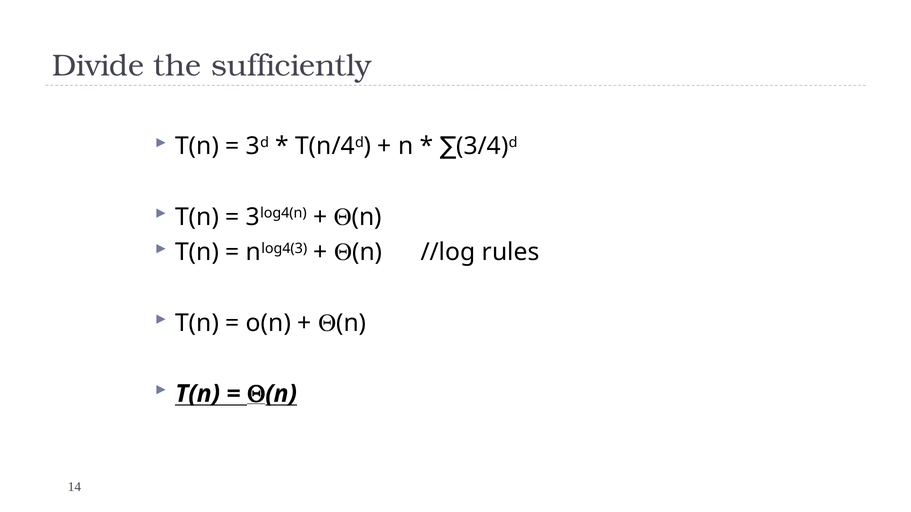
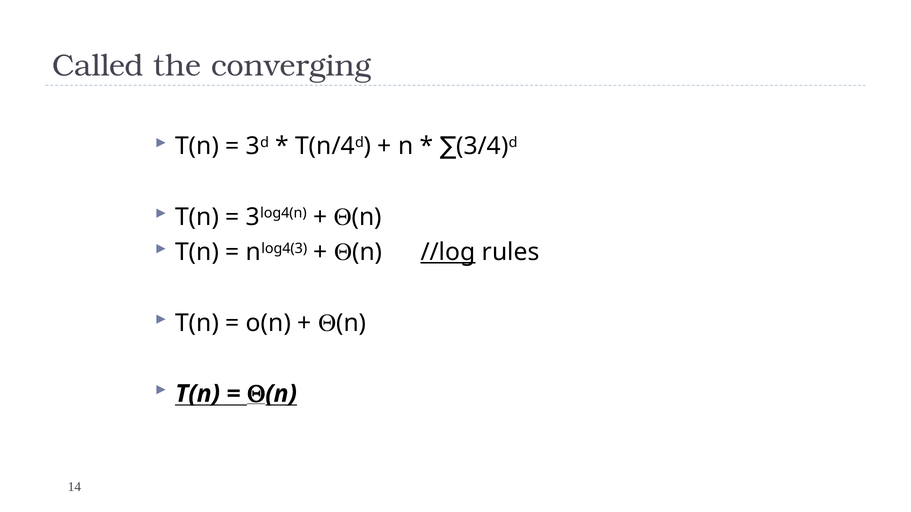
Divide: Divide -> Called
sufficiently: sufficiently -> converging
//log underline: none -> present
